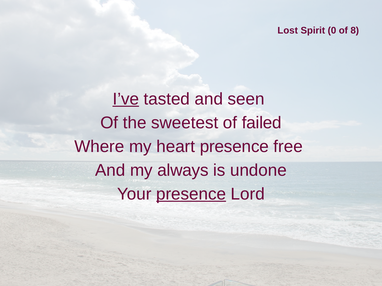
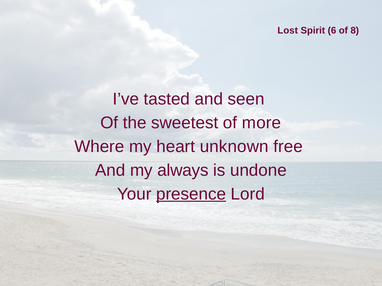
0: 0 -> 6
I’ve underline: present -> none
failed: failed -> more
heart presence: presence -> unknown
